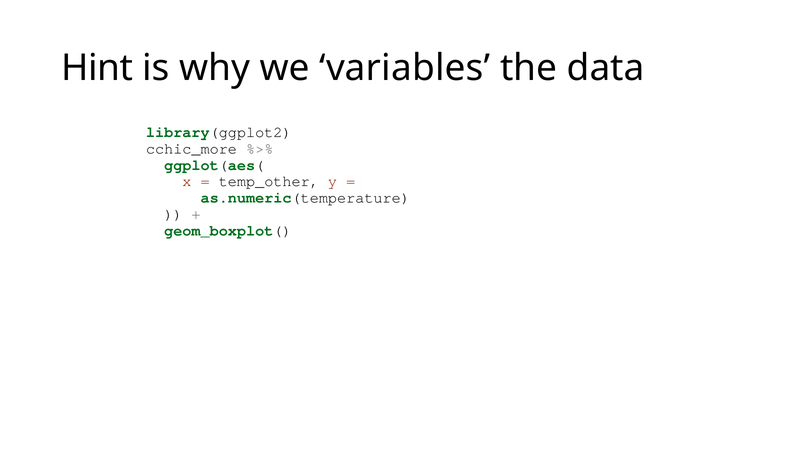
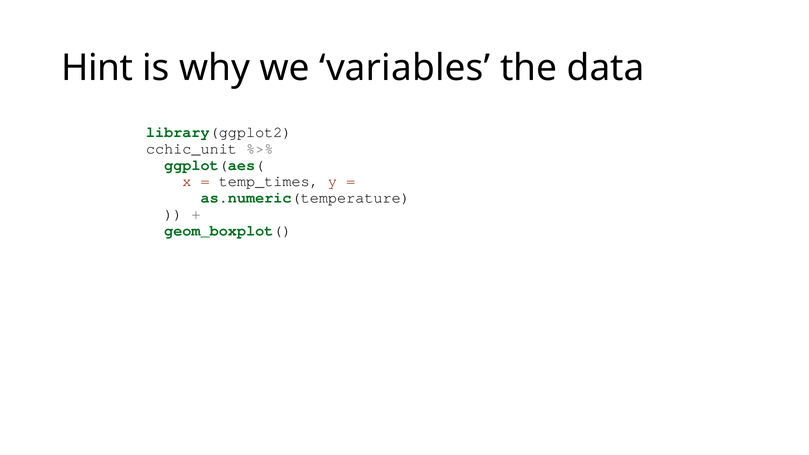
cchic_more: cchic_more -> cchic_unit
temp_other: temp_other -> temp_times
